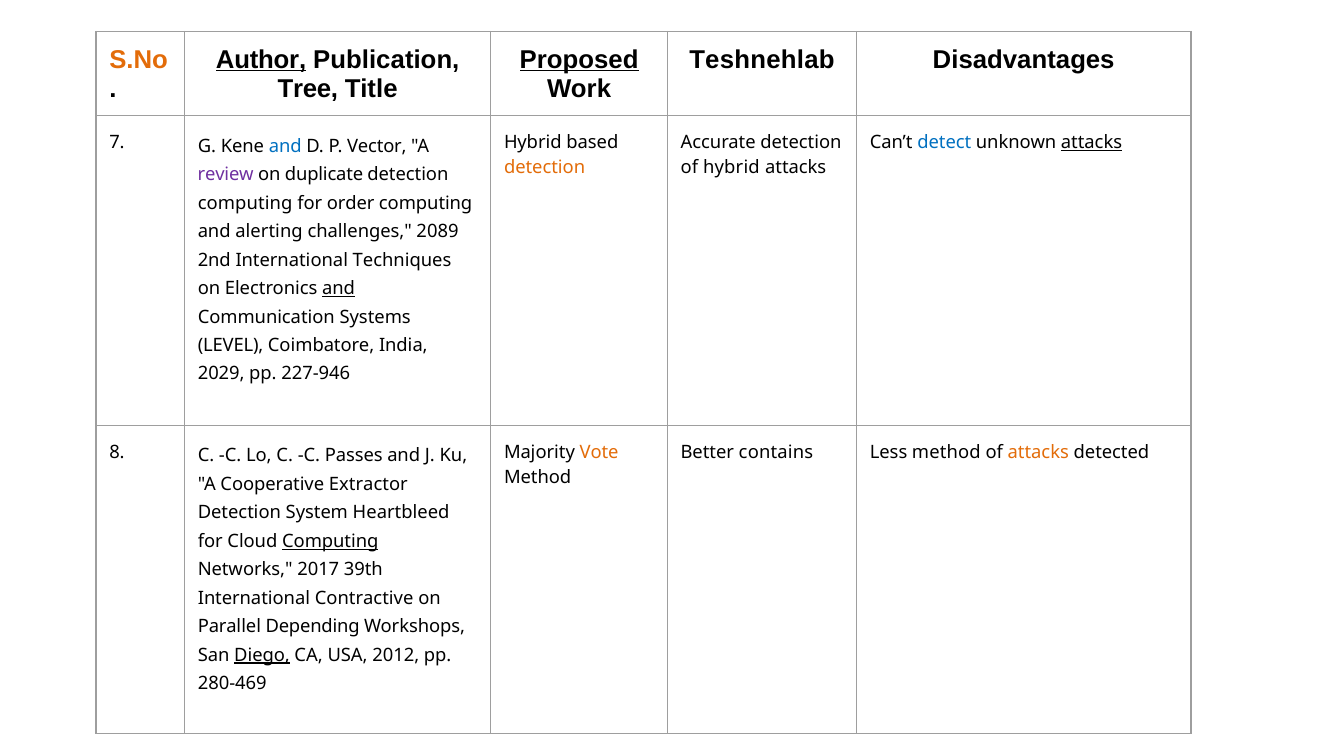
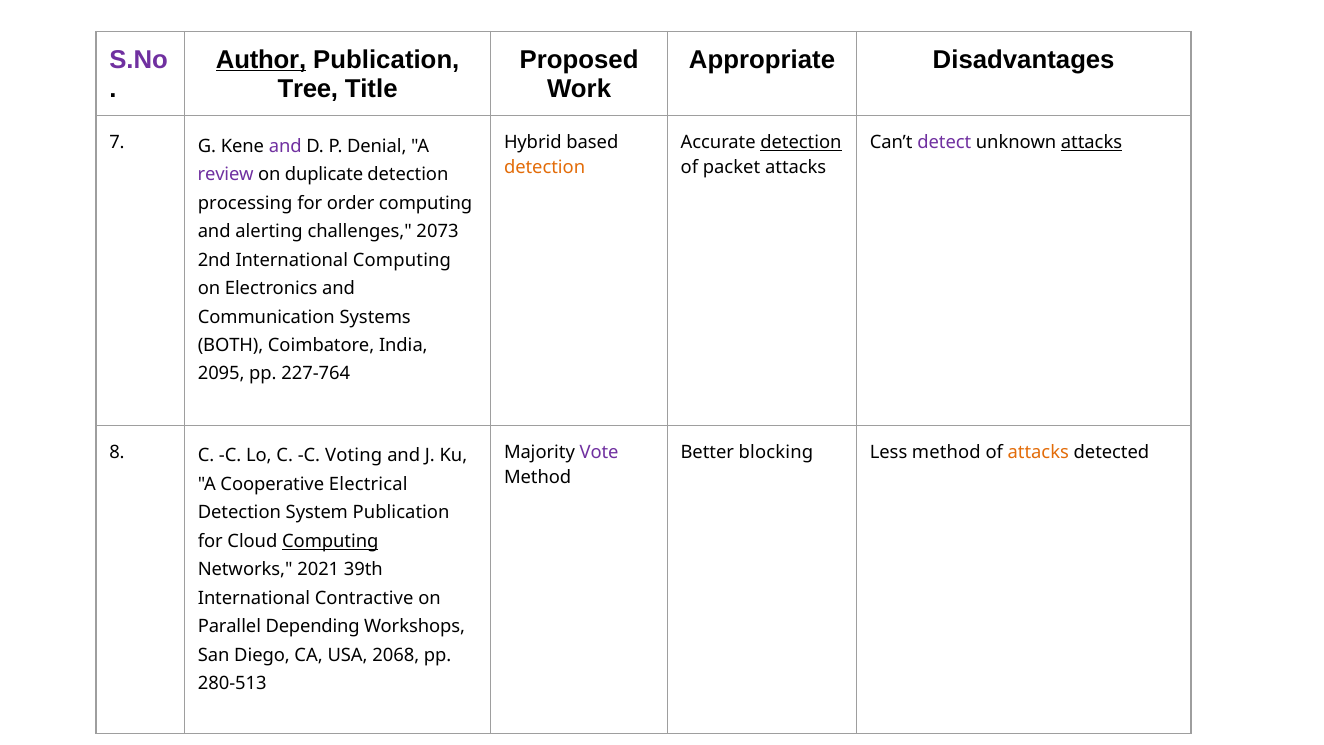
S.No colour: orange -> purple
Proposed underline: present -> none
Teshnehlab: Teshnehlab -> Appropriate
and at (285, 146) colour: blue -> purple
Vector: Vector -> Denial
detection at (801, 143) underline: none -> present
detect colour: blue -> purple
of hybrid: hybrid -> packet
computing at (245, 203): computing -> processing
2089: 2089 -> 2073
International Techniques: Techniques -> Computing
and at (339, 288) underline: present -> none
LEVEL: LEVEL -> BOTH
2029: 2029 -> 2095
227-946: 227-946 -> 227-764
Passes: Passes -> Voting
Vote colour: orange -> purple
contains: contains -> blocking
Extractor: Extractor -> Electrical
System Heartbleed: Heartbleed -> Publication
2017: 2017 -> 2021
Diego underline: present -> none
2012: 2012 -> 2068
280-469: 280-469 -> 280-513
